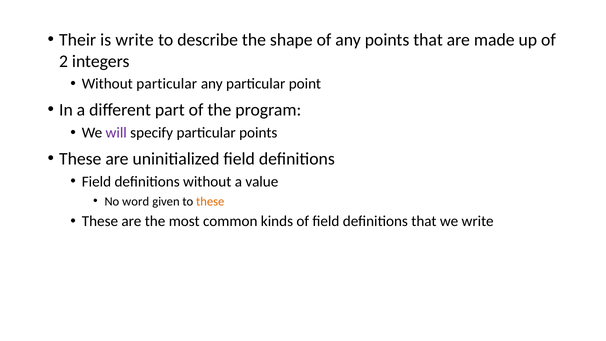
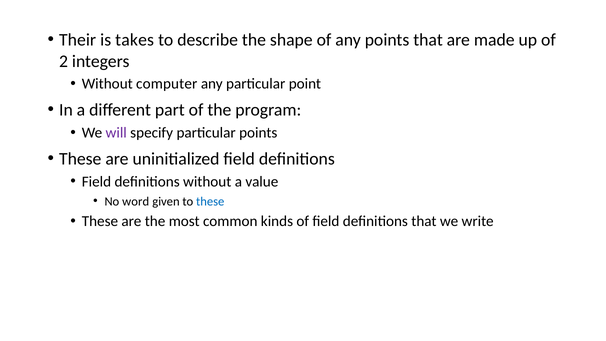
is write: write -> takes
Without particular: particular -> computer
these at (210, 201) colour: orange -> blue
